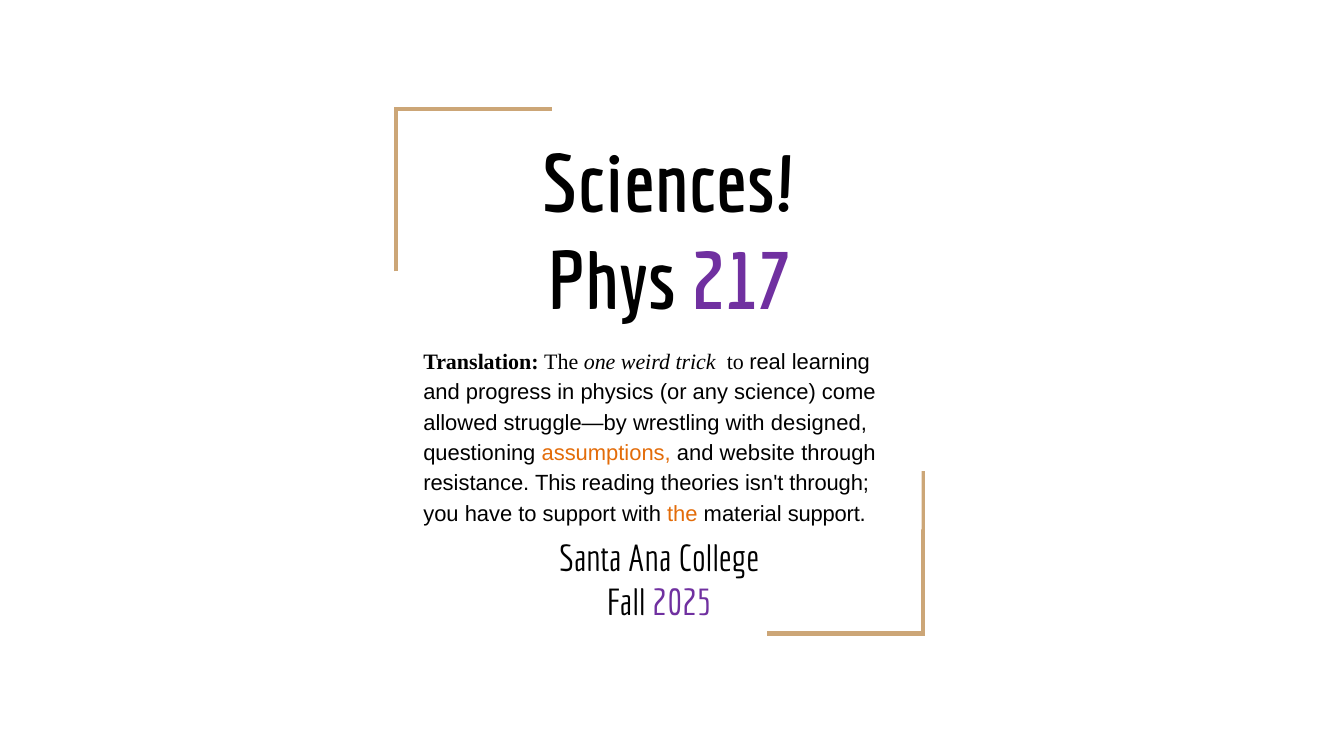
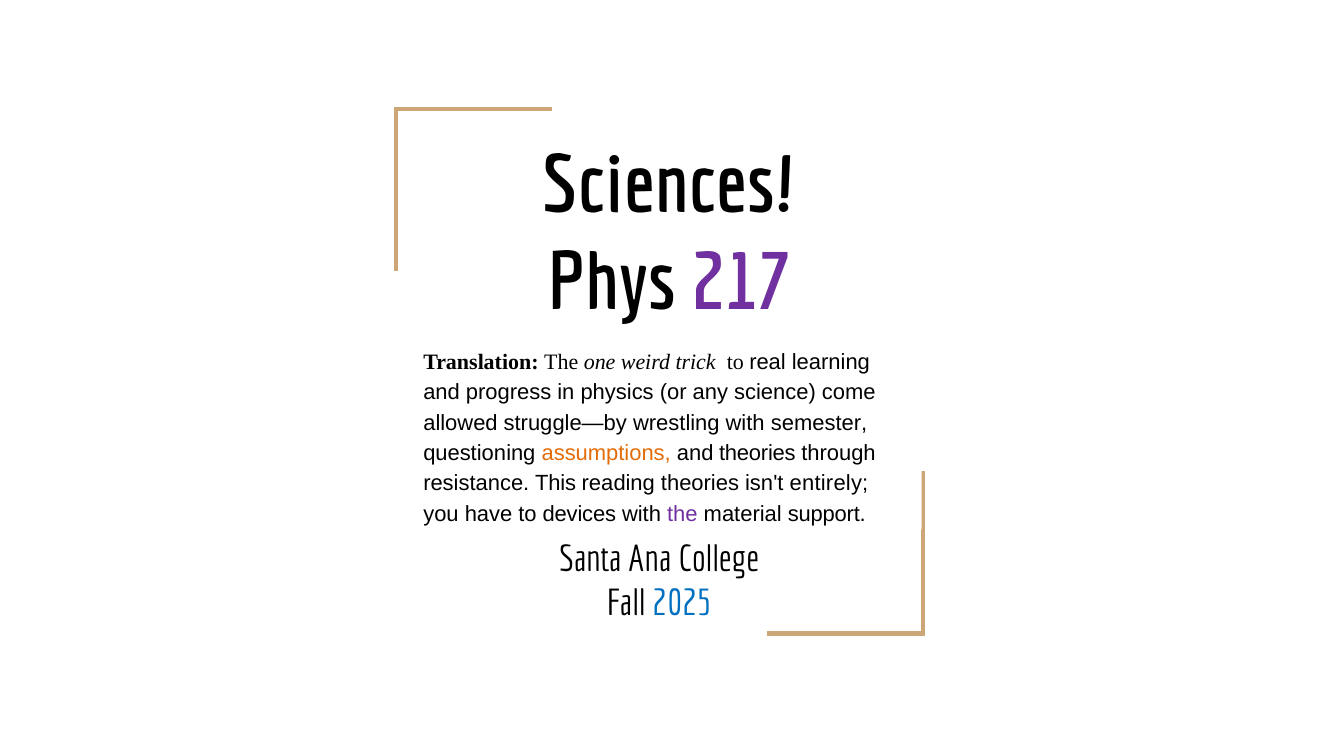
designed: designed -> semester
and website: website -> theories
isn't through: through -> entirely
to support: support -> devices
the at (682, 514) colour: orange -> purple
2025 colour: purple -> blue
